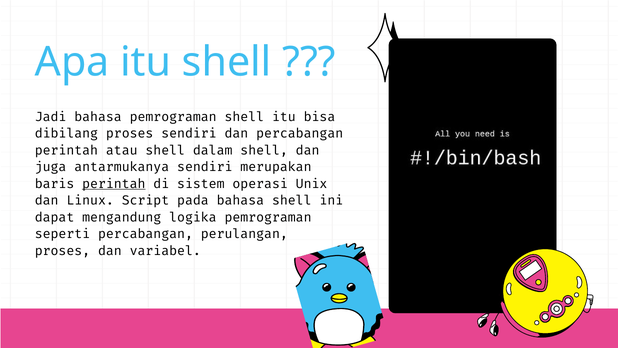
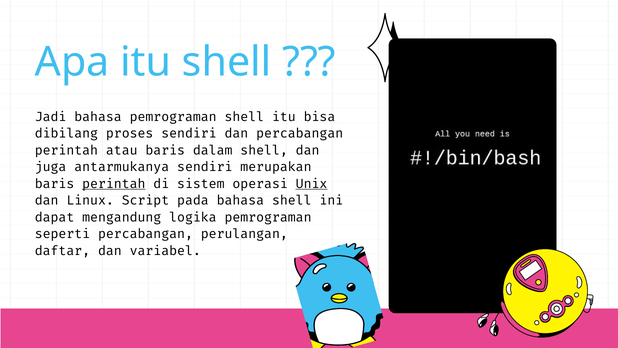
atau shell: shell -> baris
Unix underline: none -> present
proses at (62, 251): proses -> daftar
